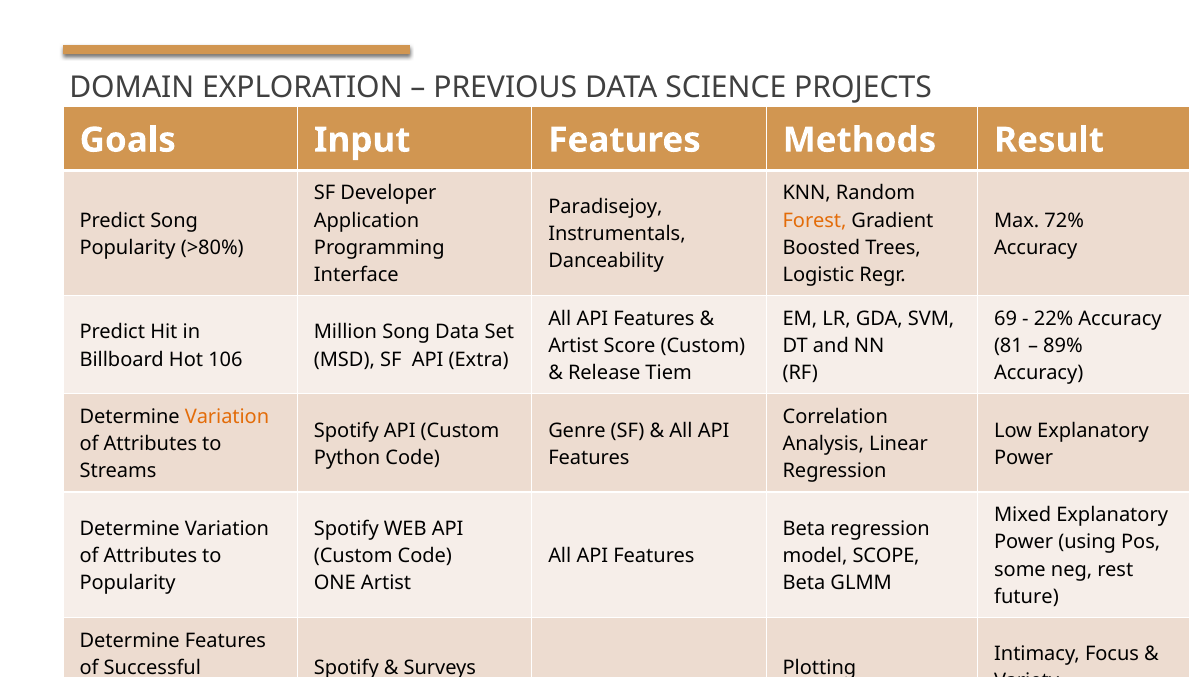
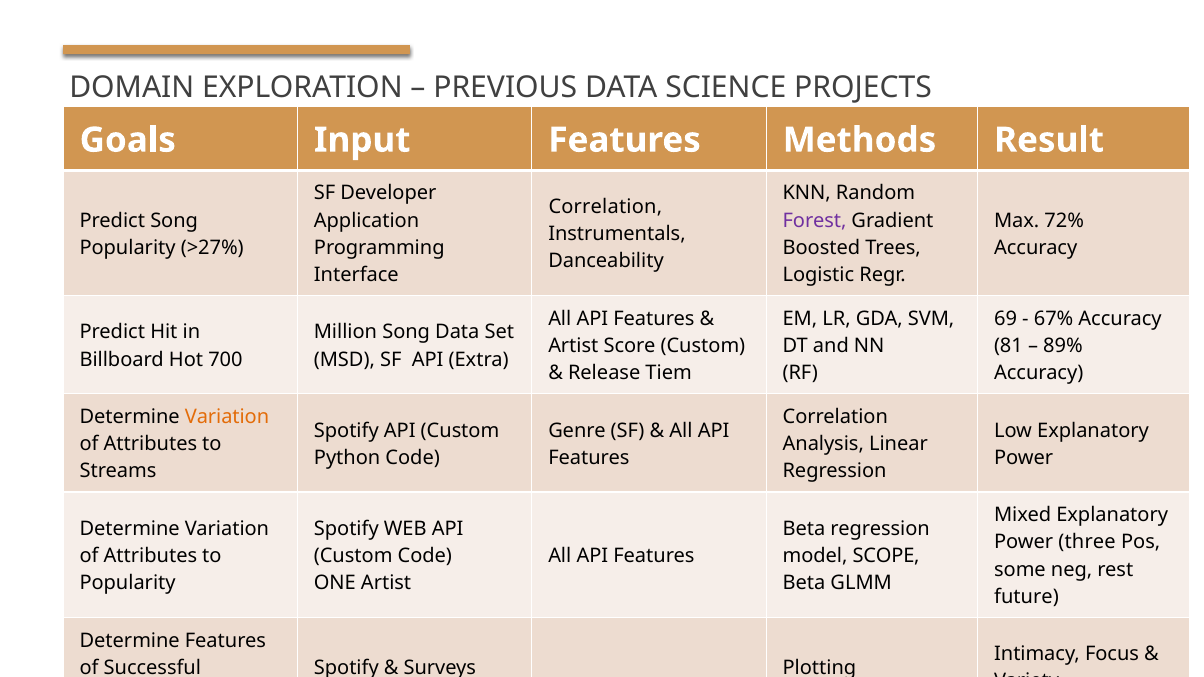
Paradisejoy at (605, 207): Paradisejoy -> Correlation
Forest colour: orange -> purple
>80%: >80% -> >27%
22%: 22% -> 67%
106: 106 -> 700
using: using -> three
